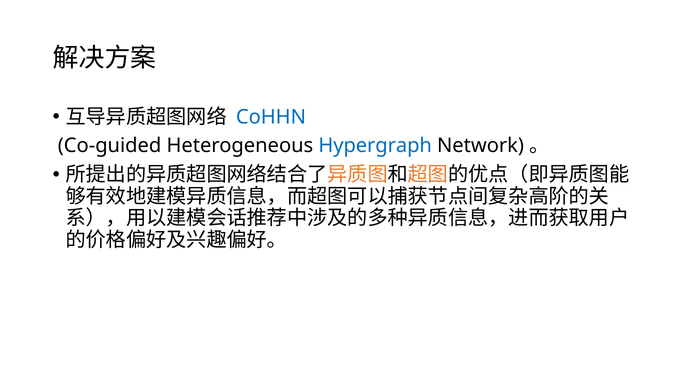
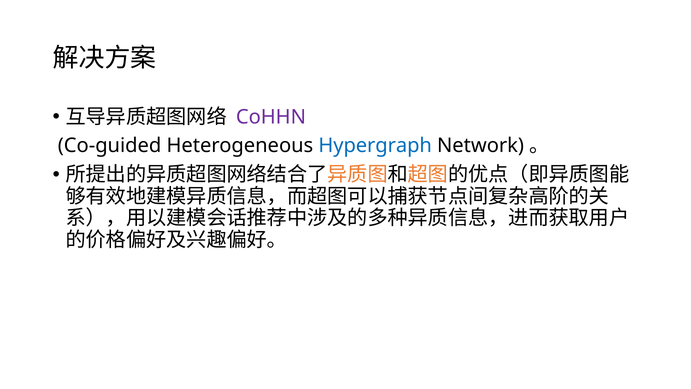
CoHHN colour: blue -> purple
